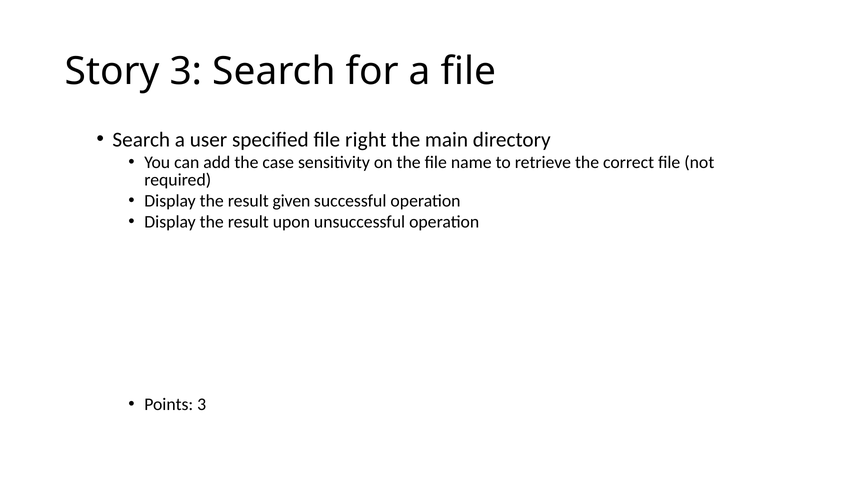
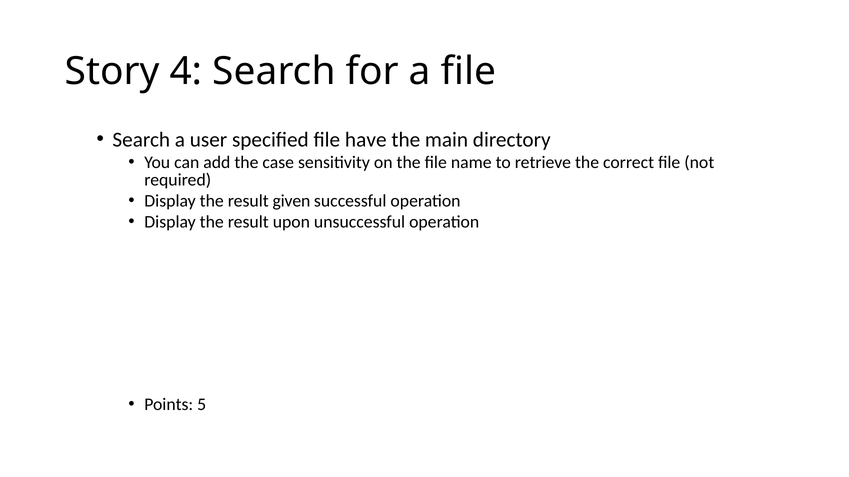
Story 3: 3 -> 4
right: right -> have
Points 3: 3 -> 5
